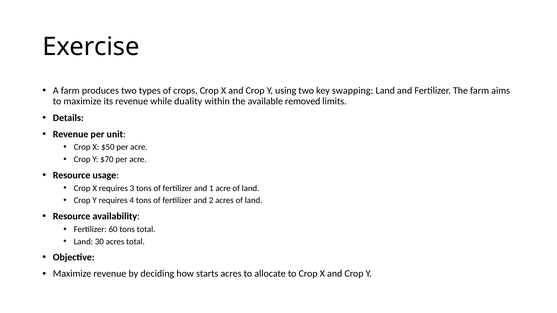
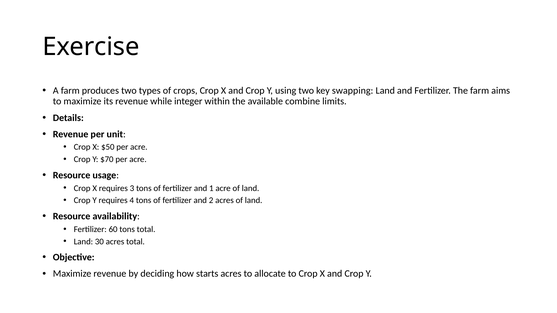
duality: duality -> integer
removed: removed -> combine
